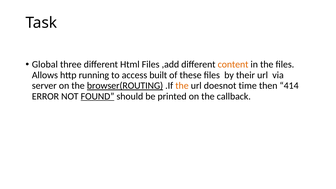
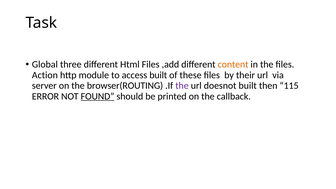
Allows: Allows -> Action
running: running -> module
browser(ROUTING underline: present -> none
the at (182, 86) colour: orange -> purple
doesnot time: time -> built
414: 414 -> 115
